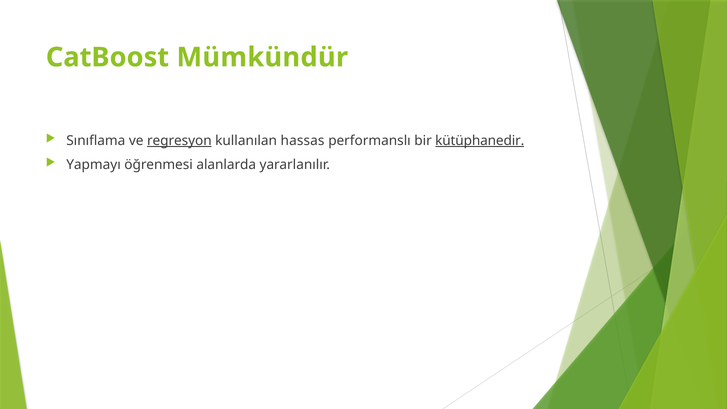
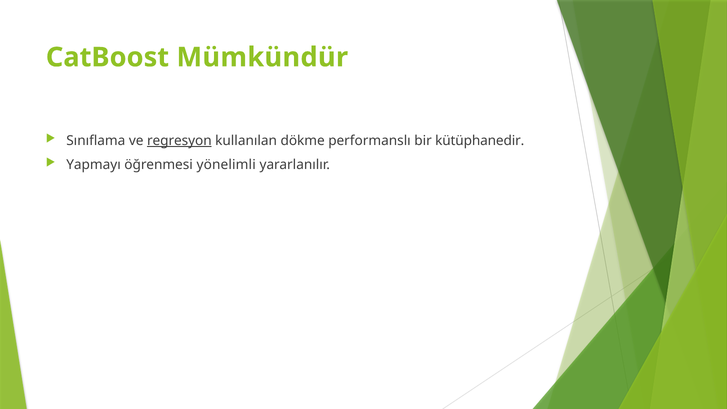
hassas: hassas -> dökme
kütüphanedir underline: present -> none
alanlarda: alanlarda -> yönelimli
